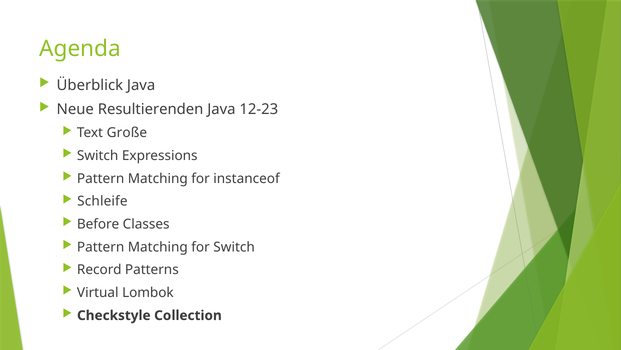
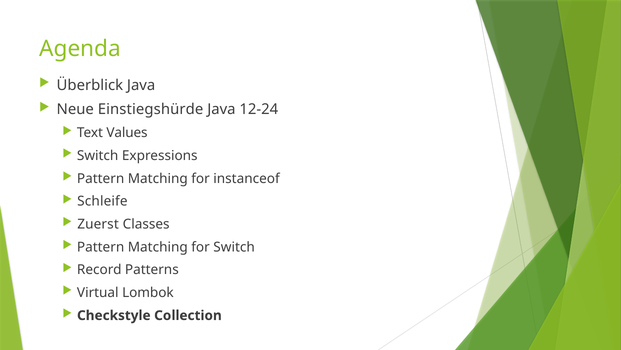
Resultierenden: Resultierenden -> Einstiegshürde
12-23: 12-23 -> 12-24
Große: Große -> Values
Before: Before -> Zuerst
